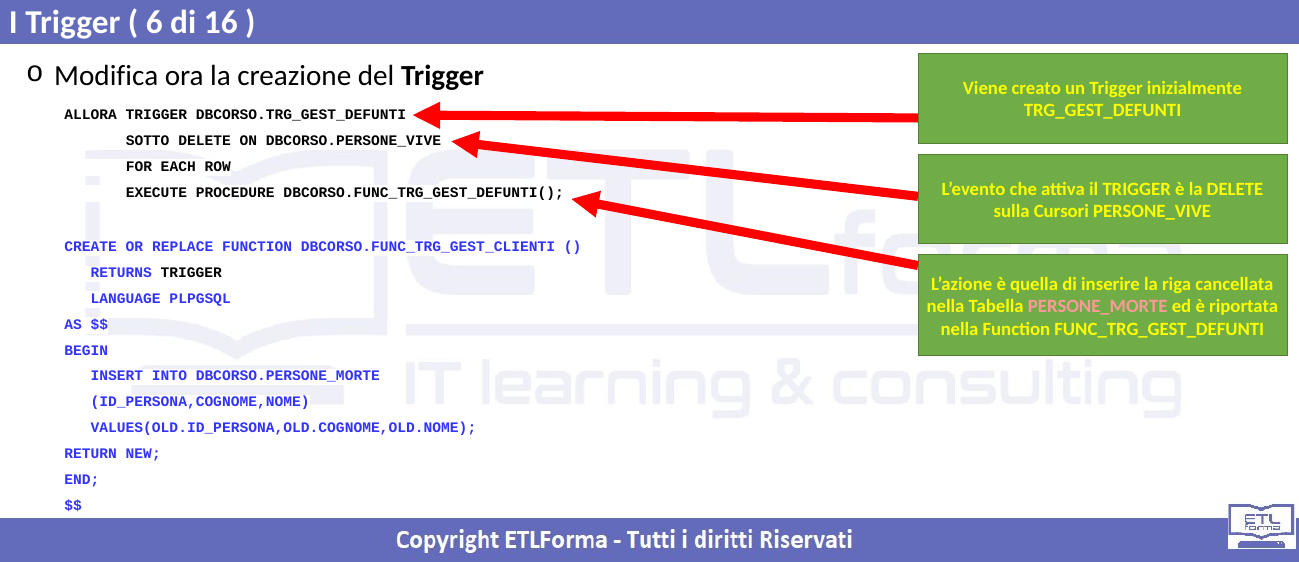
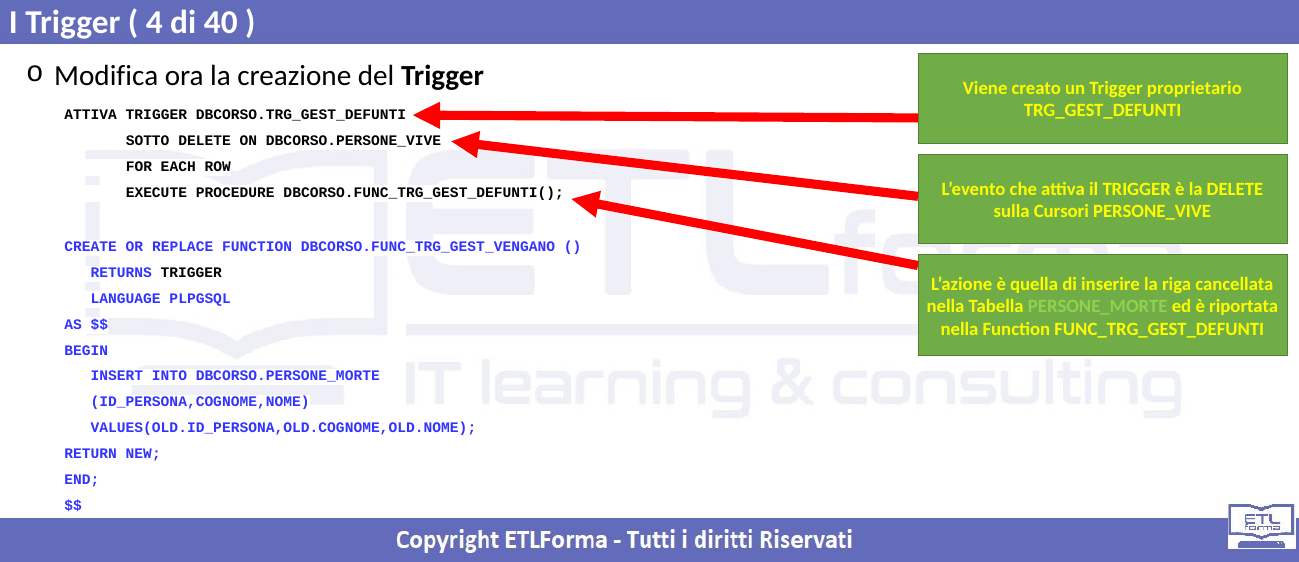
6: 6 -> 4
16: 16 -> 40
inizialmente: inizialmente -> proprietario
ALLORA at (91, 115): ALLORA -> ATTIVA
DBCORSO.FUNC_TRG_GEST_CLIENTI: DBCORSO.FUNC_TRG_GEST_CLIENTI -> DBCORSO.FUNC_TRG_GEST_VENGANO
PERSONE_MORTE colour: pink -> light green
